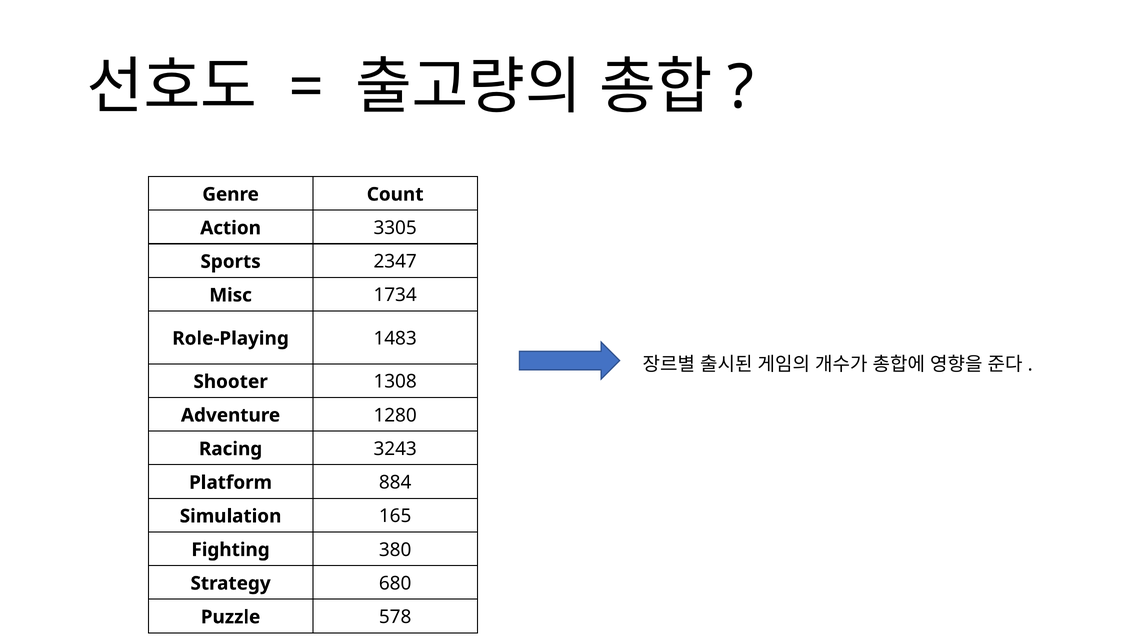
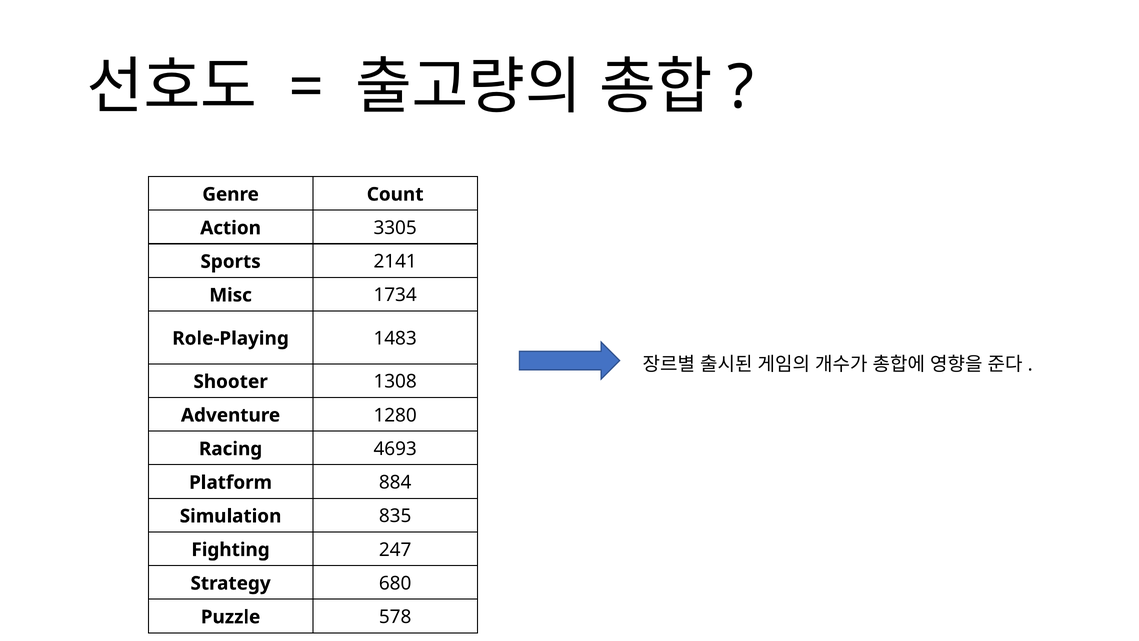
2347: 2347 -> 2141
3243: 3243 -> 4693
165: 165 -> 835
380: 380 -> 247
